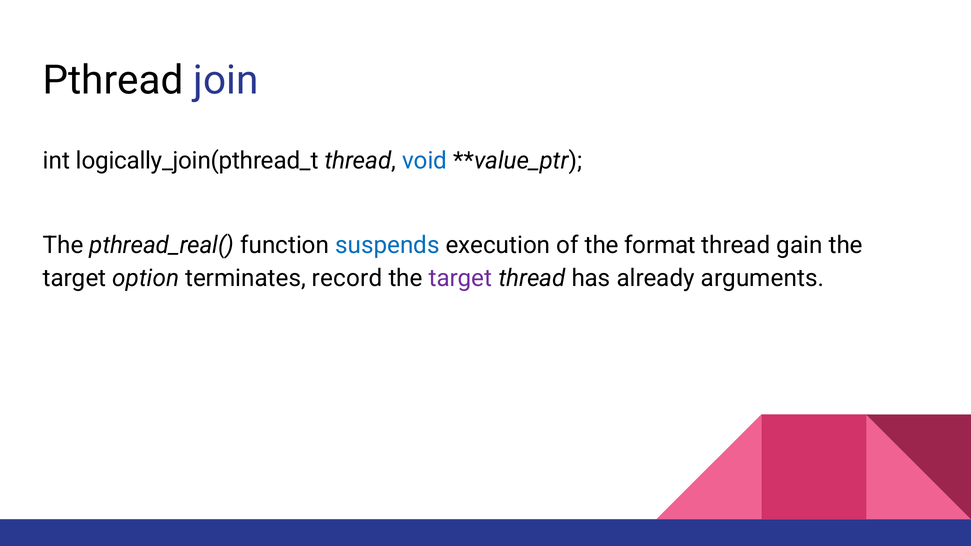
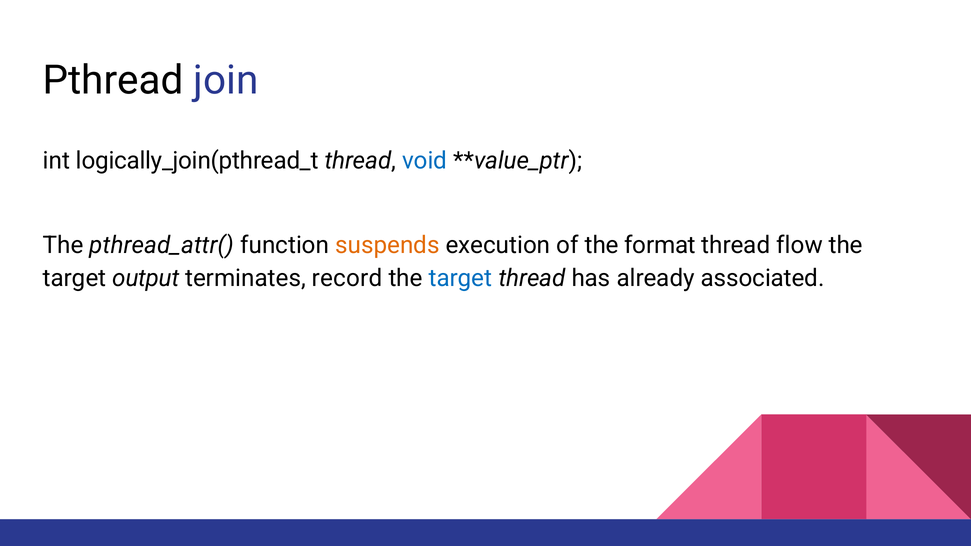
pthread_real(: pthread_real( -> pthread_attr(
suspends colour: blue -> orange
gain: gain -> flow
option: option -> output
target at (460, 279) colour: purple -> blue
arguments: arguments -> associated
